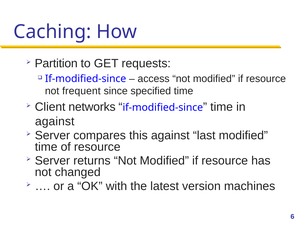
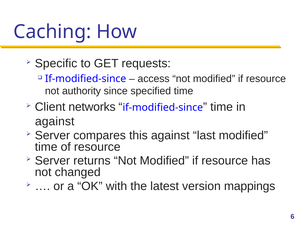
Partition: Partition -> Specific
frequent: frequent -> authority
machines: machines -> mappings
